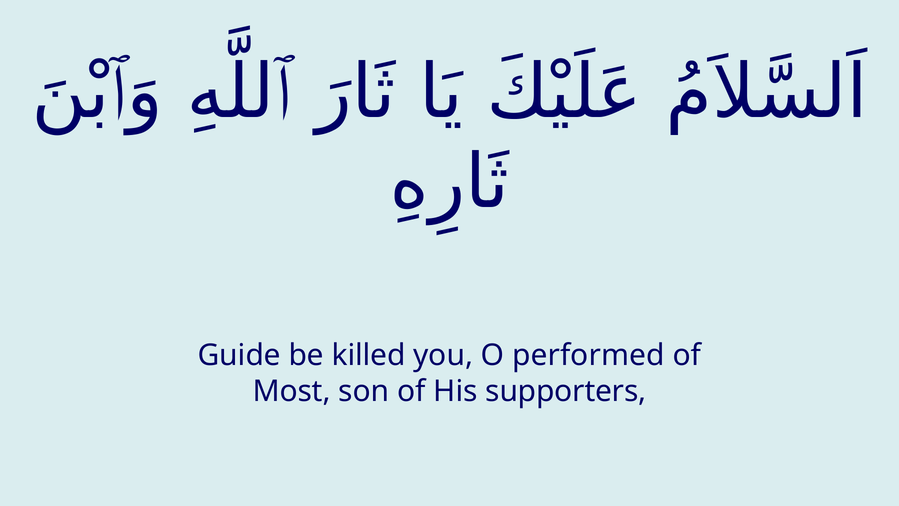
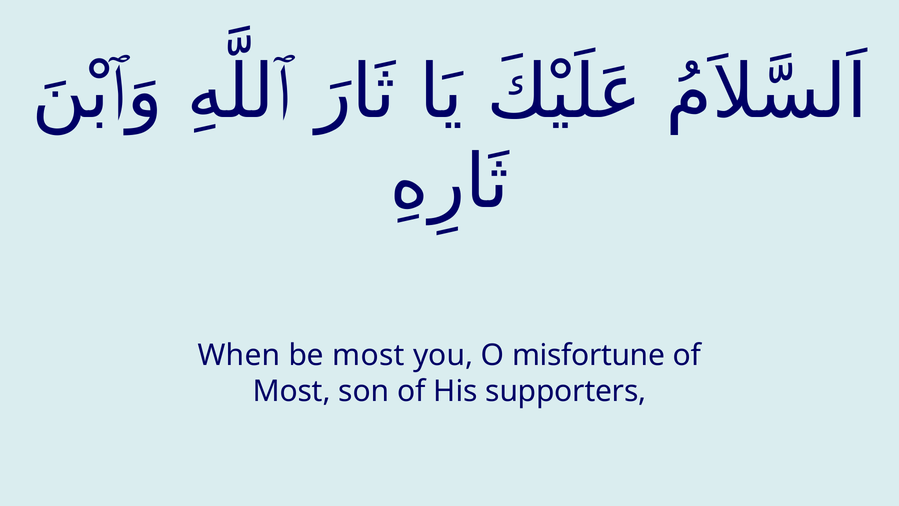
Guide: Guide -> When
be killed: killed -> most
performed: performed -> misfortune
